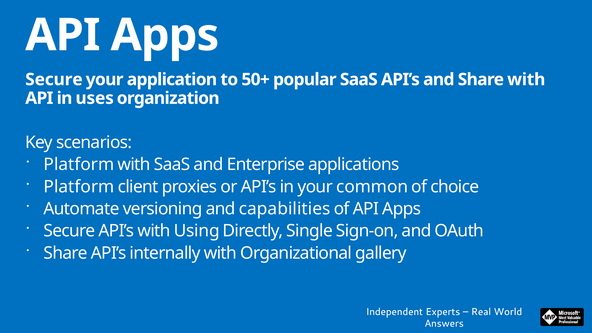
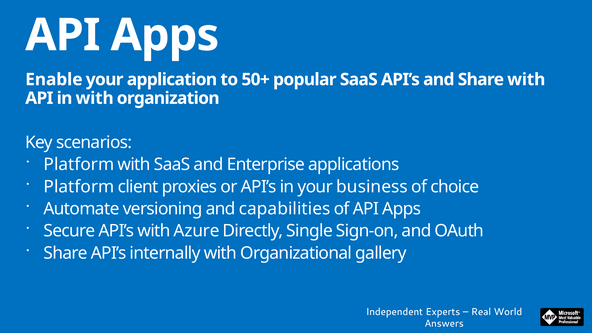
Secure at (54, 80): Secure -> Enable
in uses: uses -> with
common: common -> business
Using: Using -> Azure
